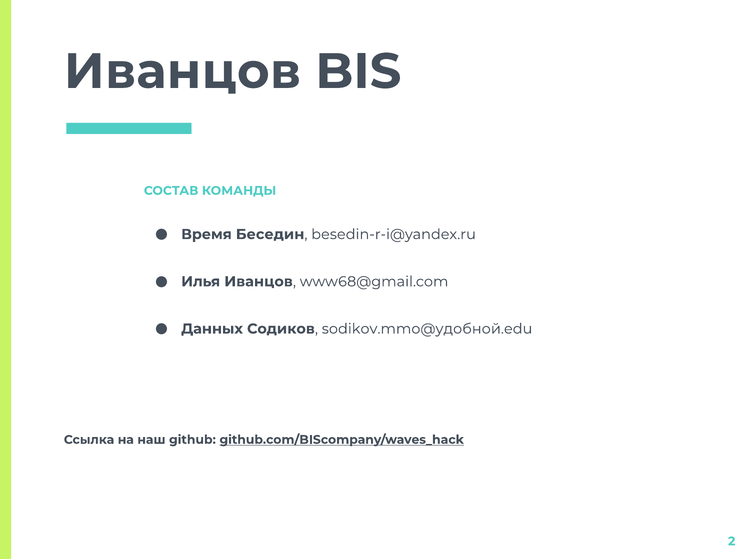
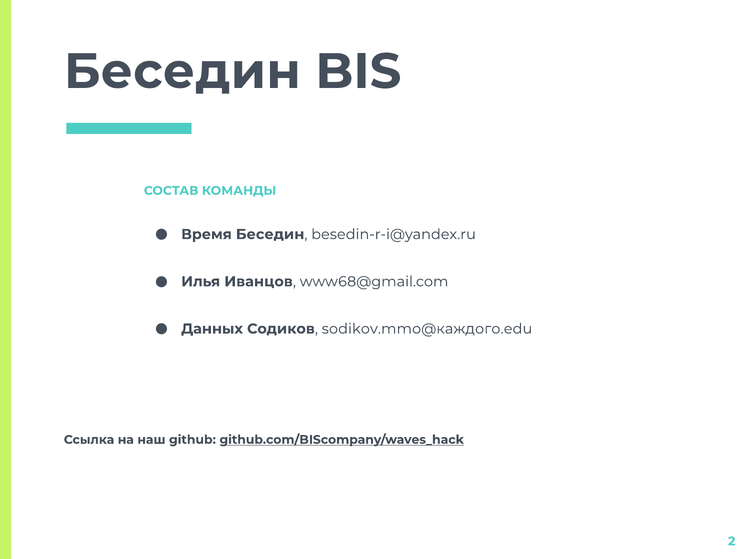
Иванцов at (182, 72): Иванцов -> Беседин
sodikov.mmo@удобной.edu: sodikov.mmo@удобной.edu -> sodikov.mmo@каждого.edu
